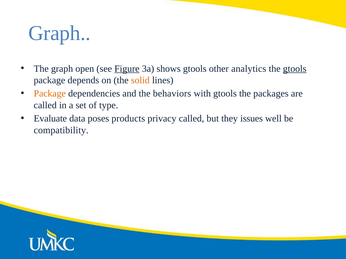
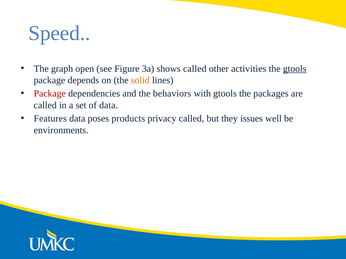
Graph at (59, 33): Graph -> Speed
Figure underline: present -> none
shows gtools: gtools -> called
analytics: analytics -> activities
Package at (50, 94) colour: orange -> red
of type: type -> data
Evaluate: Evaluate -> Features
compatibility: compatibility -> environments
